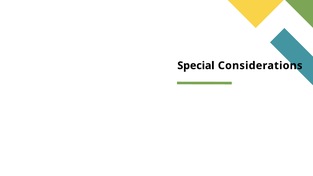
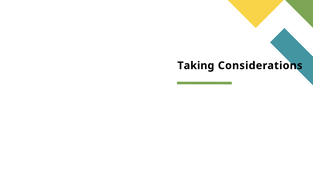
Special: Special -> Taking
